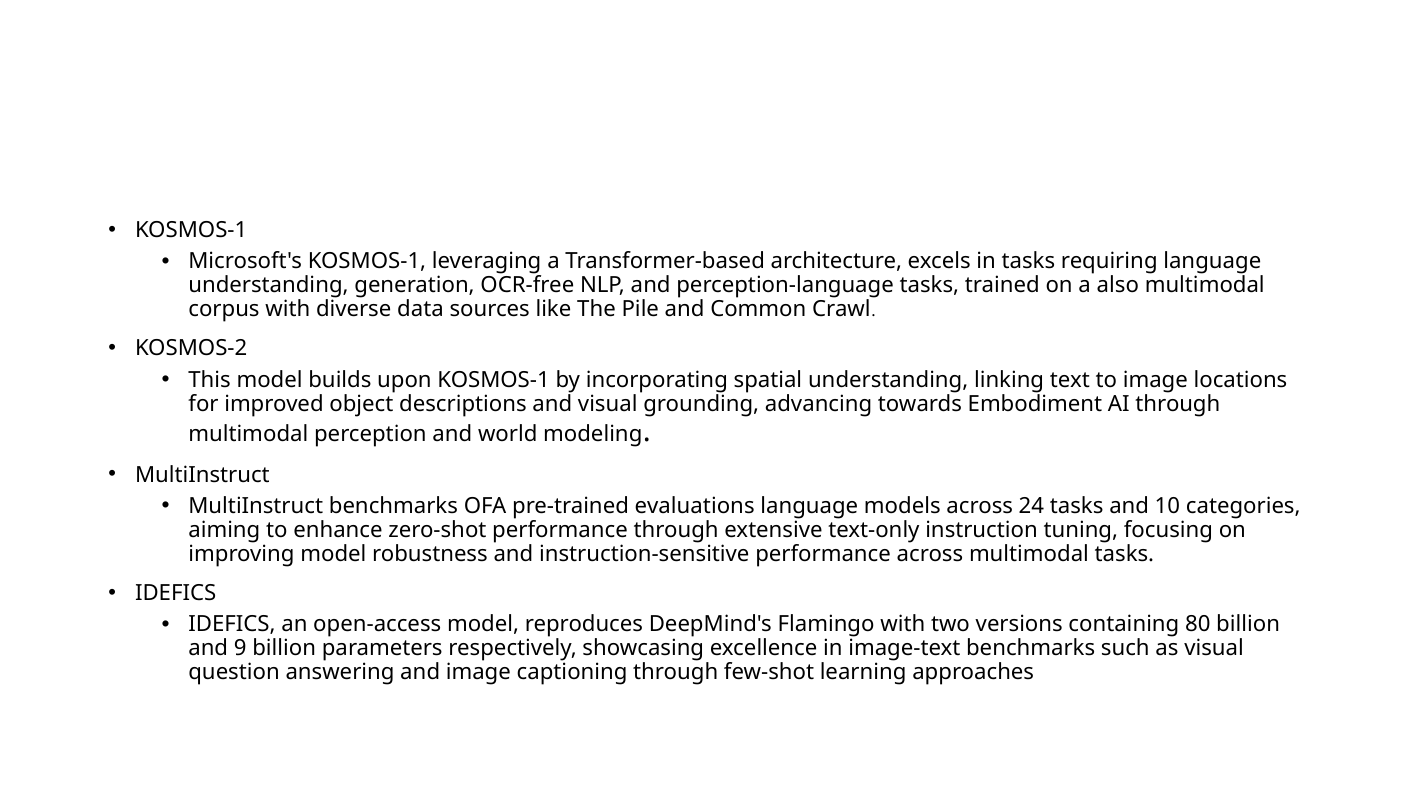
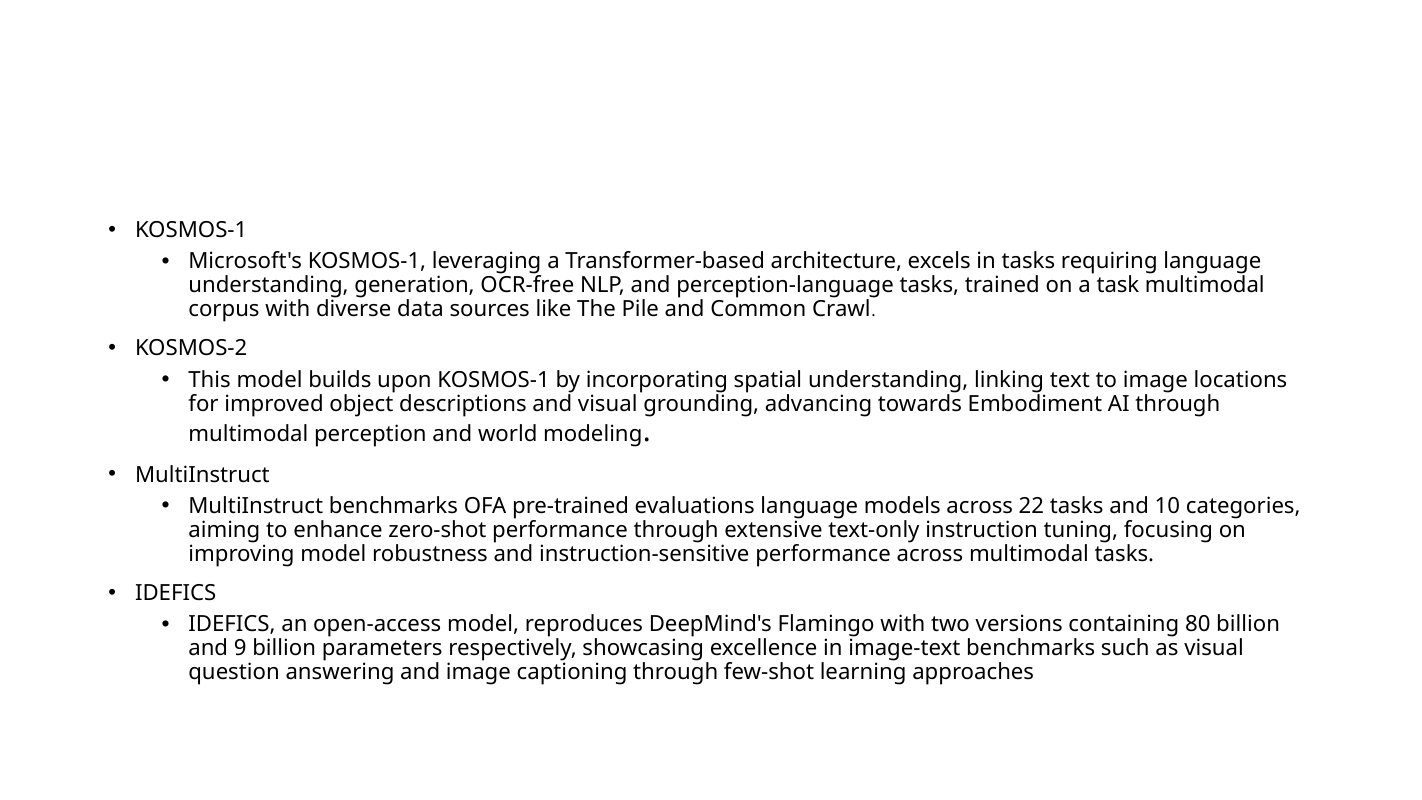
also: also -> task
24: 24 -> 22
